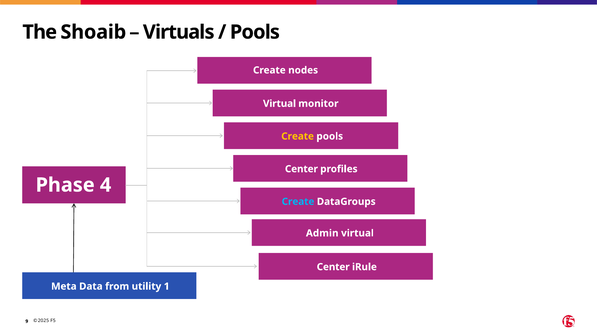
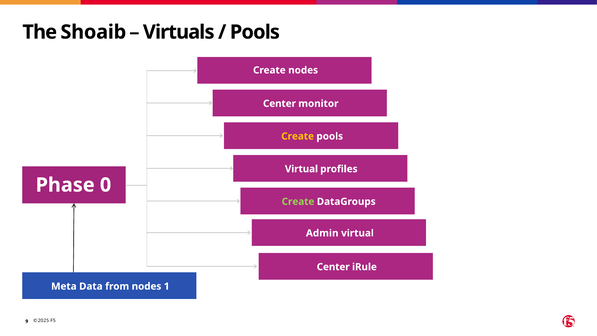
Virtual at (279, 104): Virtual -> Center
Center at (301, 169): Center -> Virtual
4: 4 -> 0
Create at (298, 201) colour: light blue -> light green
from utility: utility -> nodes
